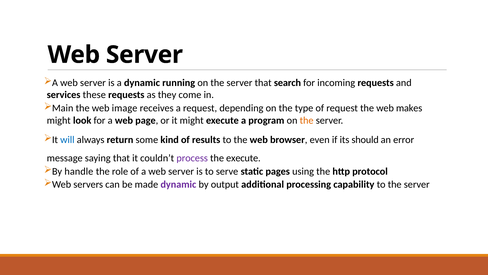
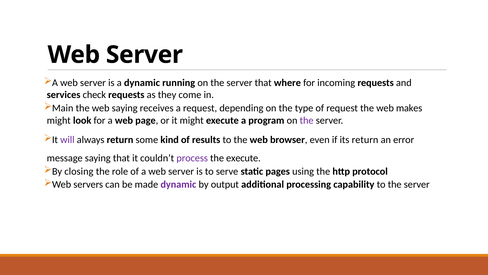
search: search -> where
these: these -> check
web image: image -> saying
the at (307, 120) colour: orange -> purple
will colour: blue -> purple
its should: should -> return
handle: handle -> closing
